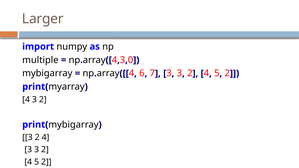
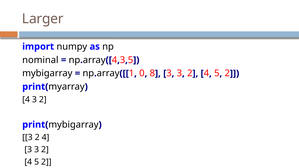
multiple: multiple -> nominal
0 at (130, 60): 0 -> 5
4 at (131, 73): 4 -> 1
6: 6 -> 0
7: 7 -> 8
